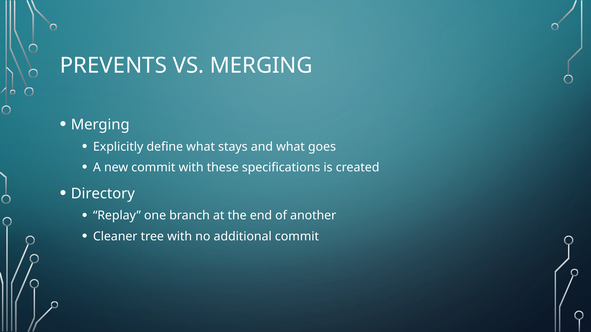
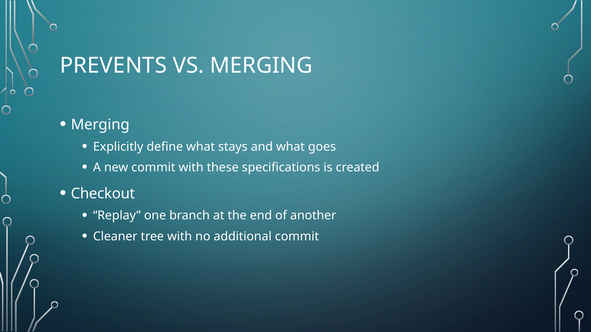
Directory: Directory -> Checkout
